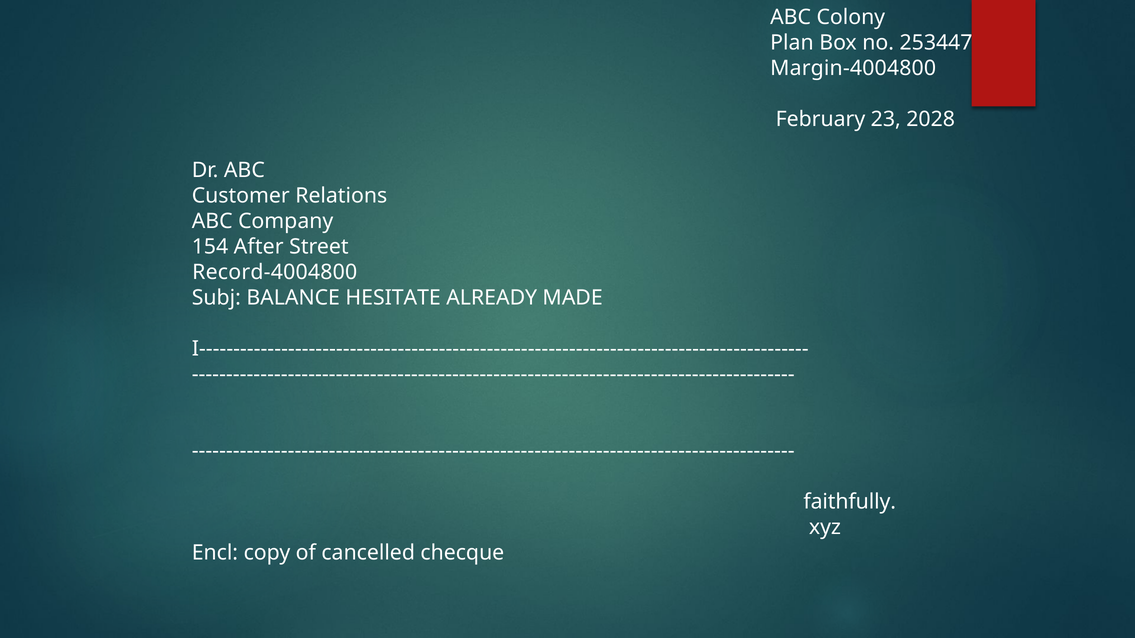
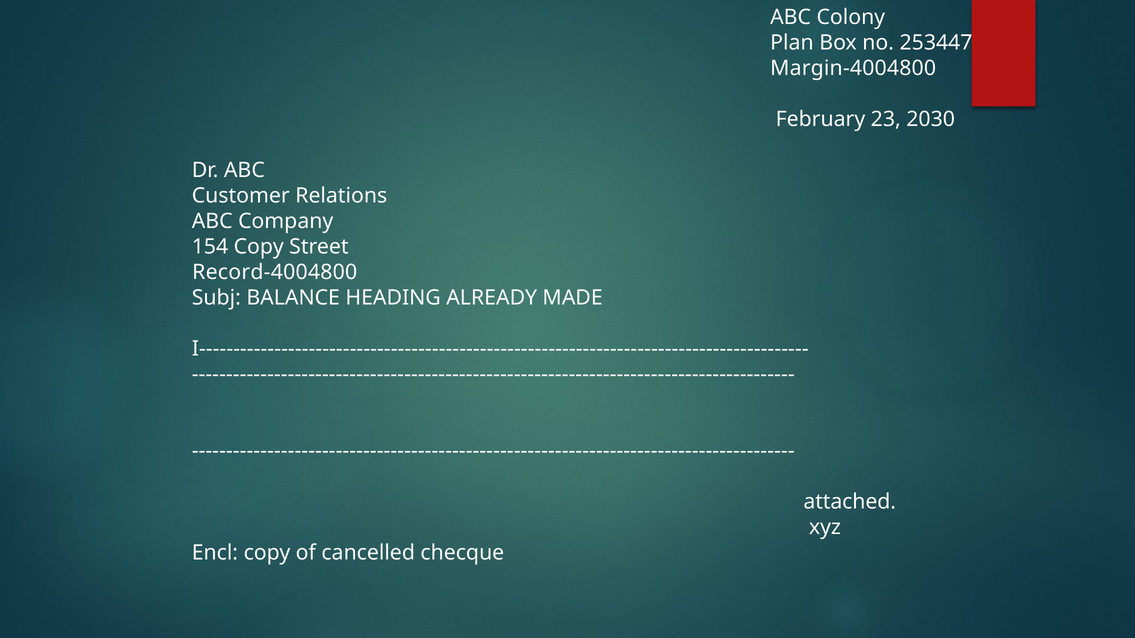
2028: 2028 -> 2030
154 After: After -> Copy
HESITATE: HESITATE -> HEADING
faithfully: faithfully -> attached
